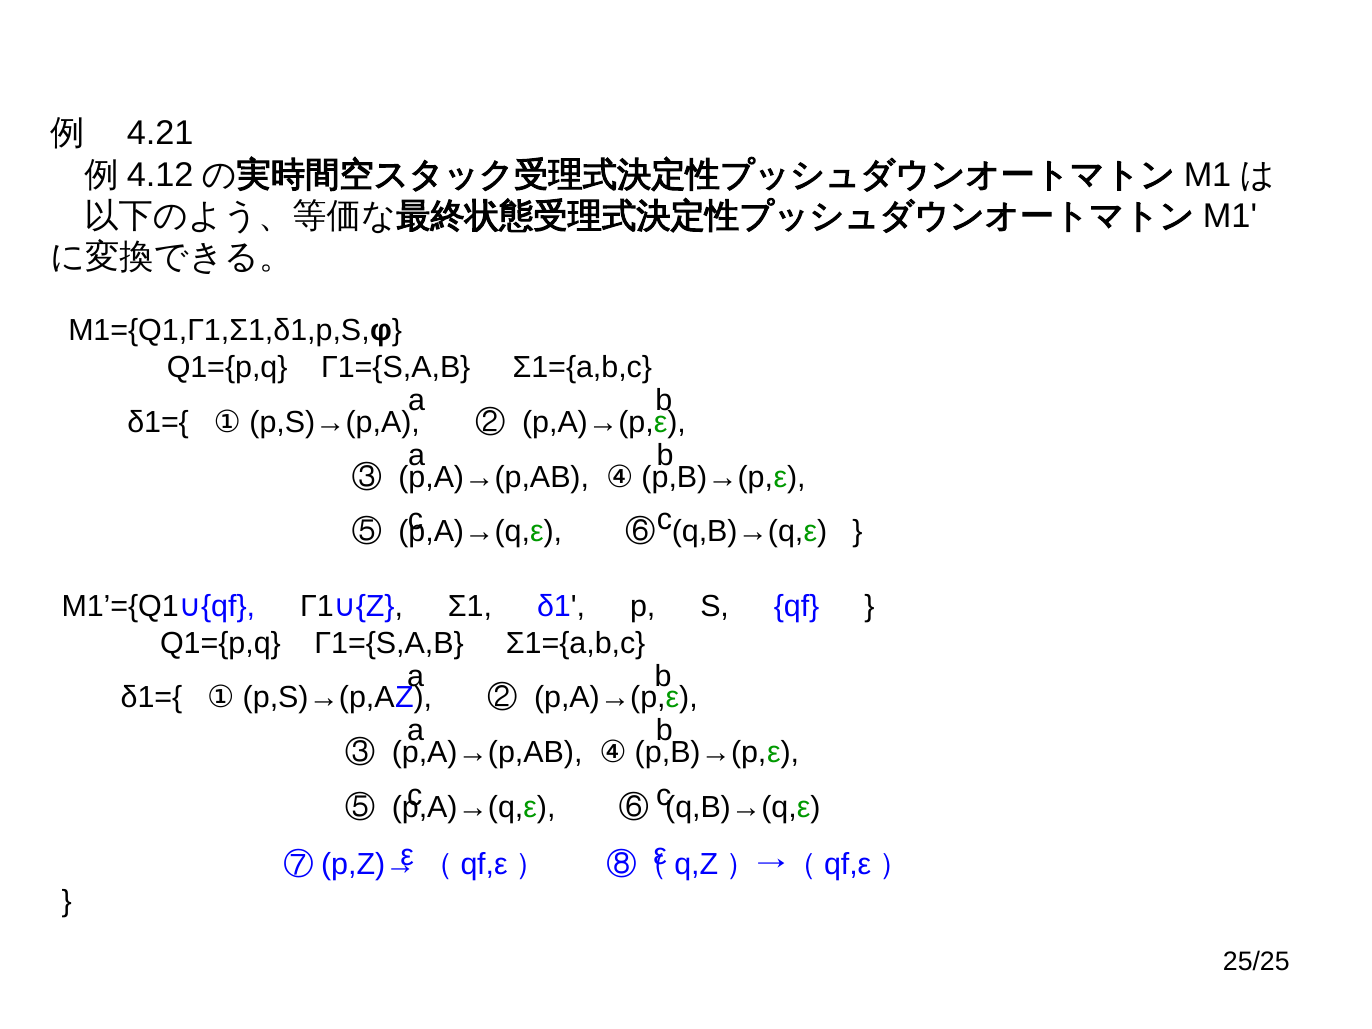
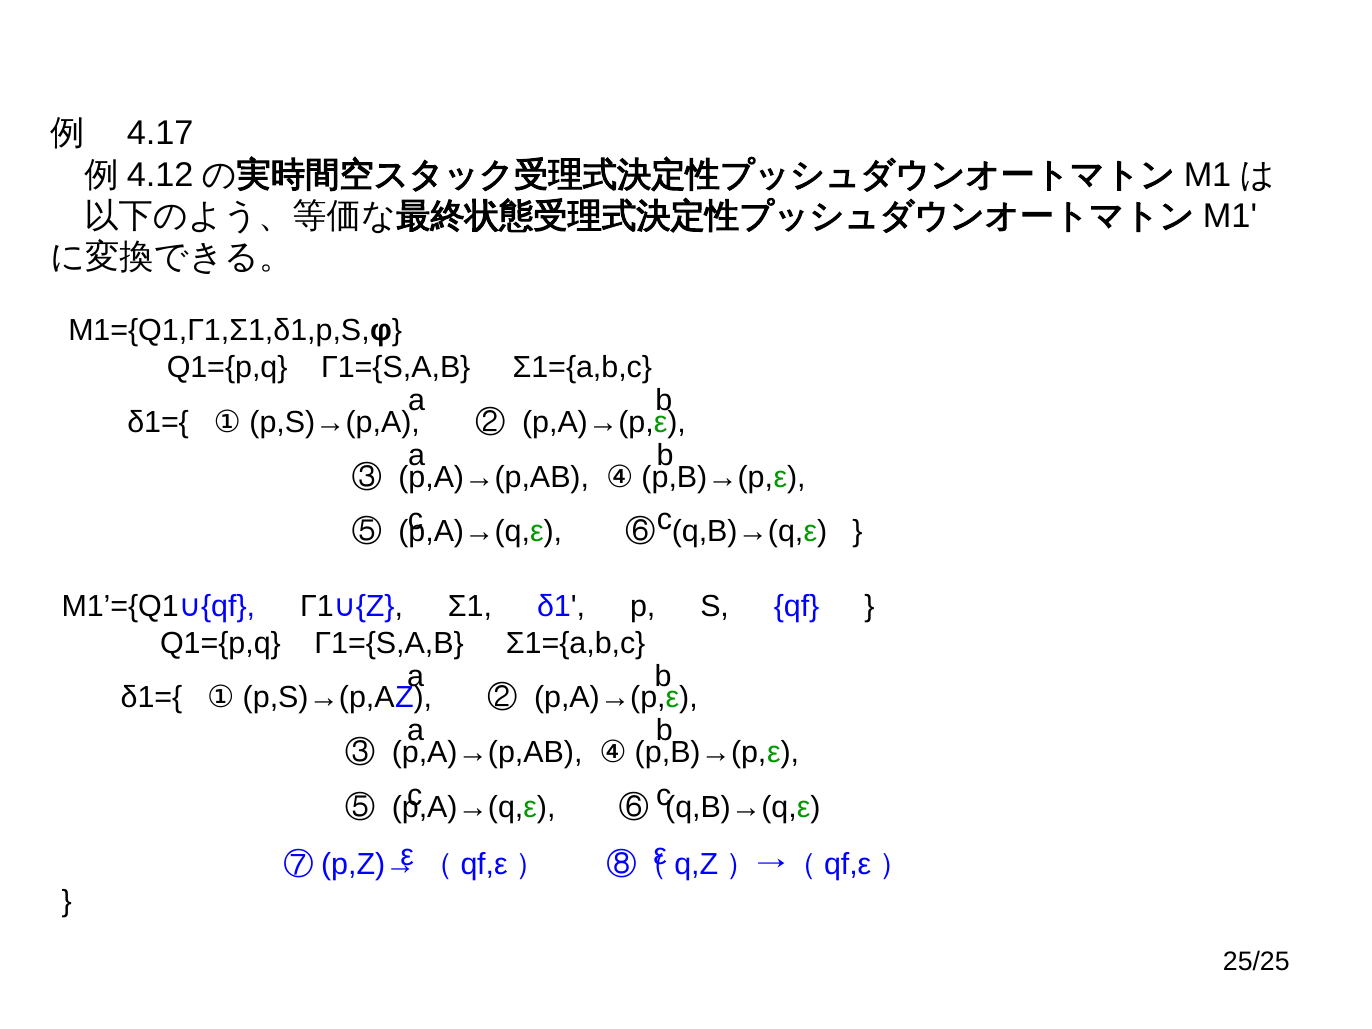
4.21: 4.21 -> 4.17
